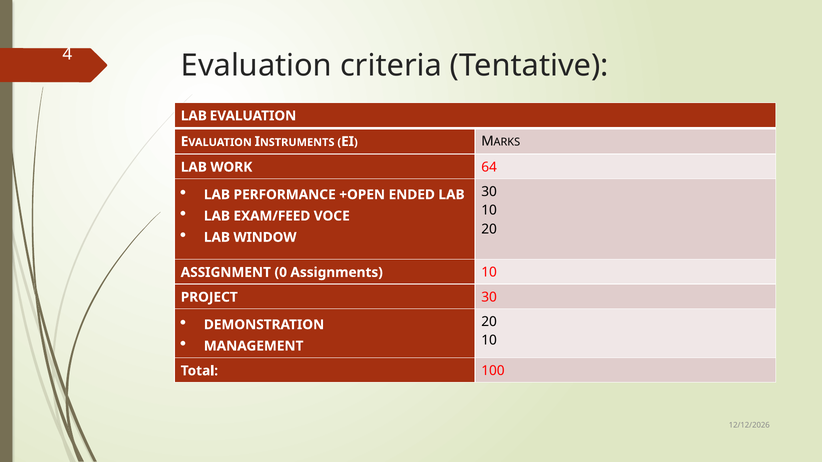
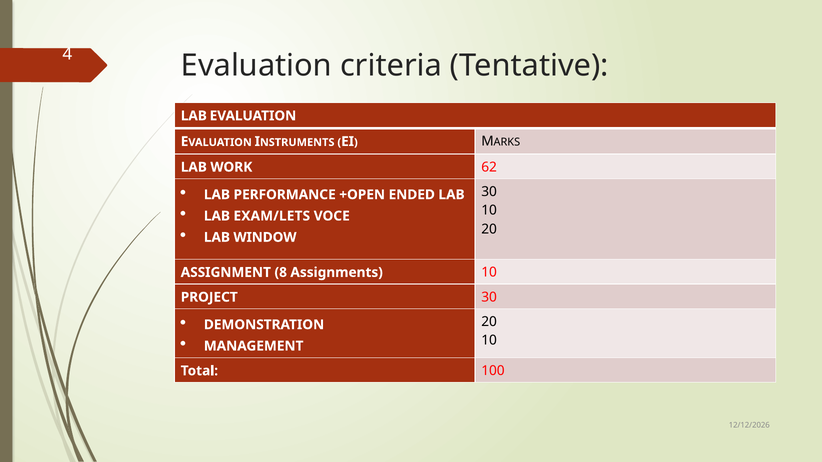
64: 64 -> 62
EXAM/FEED: EXAM/FEED -> EXAM/LETS
0: 0 -> 8
